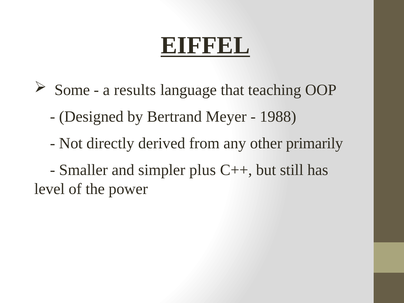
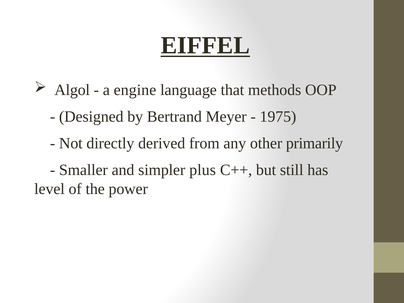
Some: Some -> Algol
results: results -> engine
teaching: teaching -> methods
1988: 1988 -> 1975
